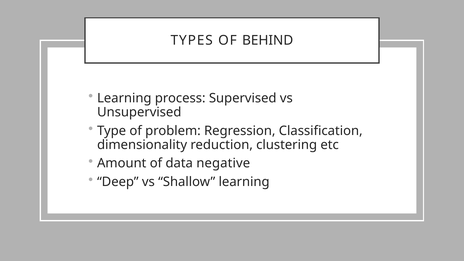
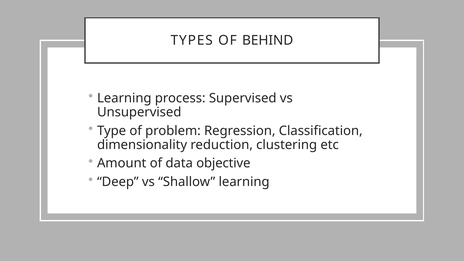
negative: negative -> objective
